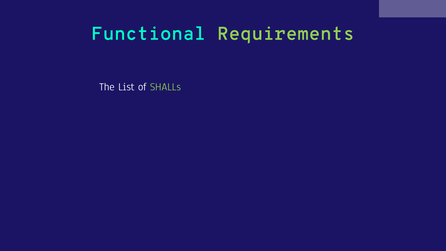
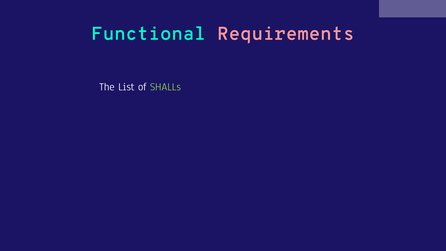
Requirements colour: light green -> pink
